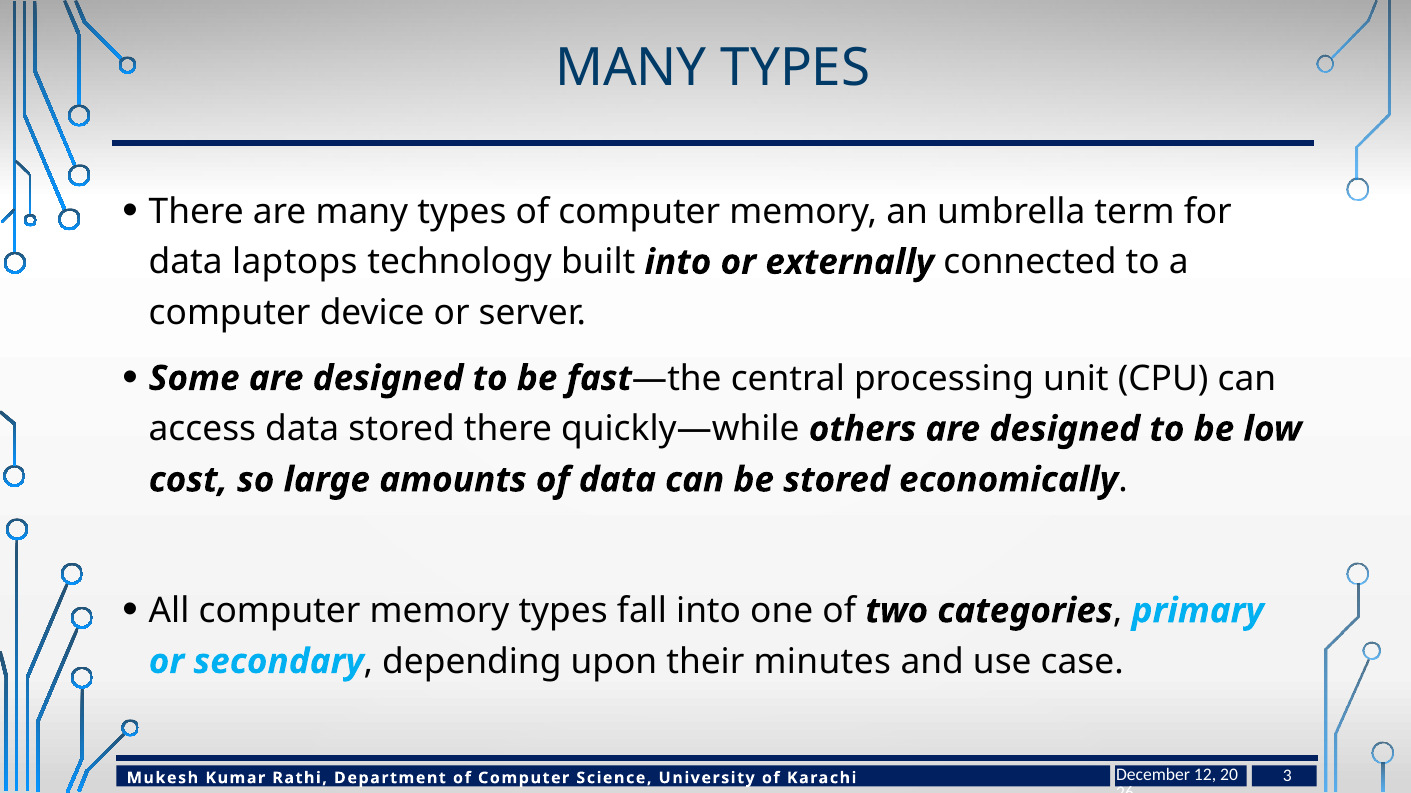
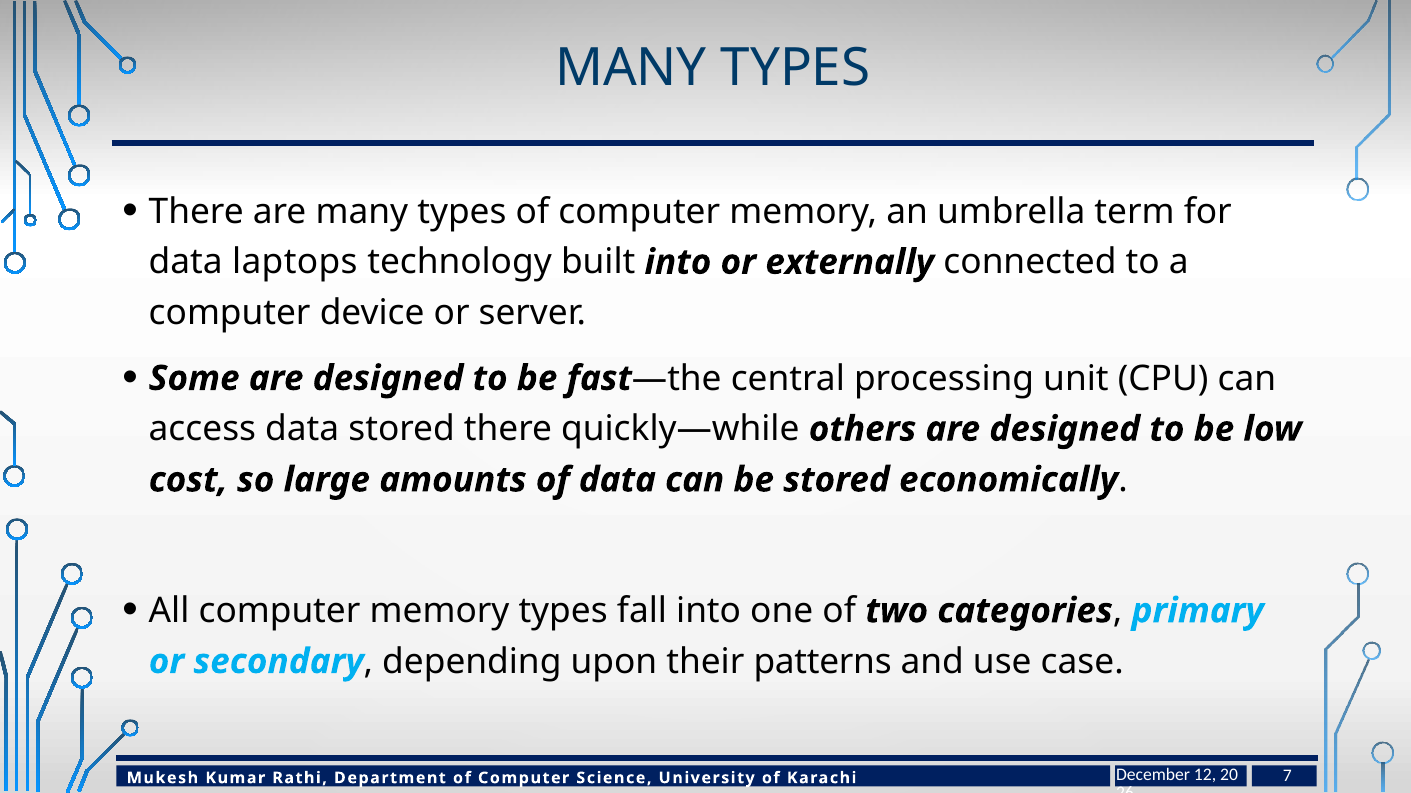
minutes: minutes -> patterns
3: 3 -> 7
